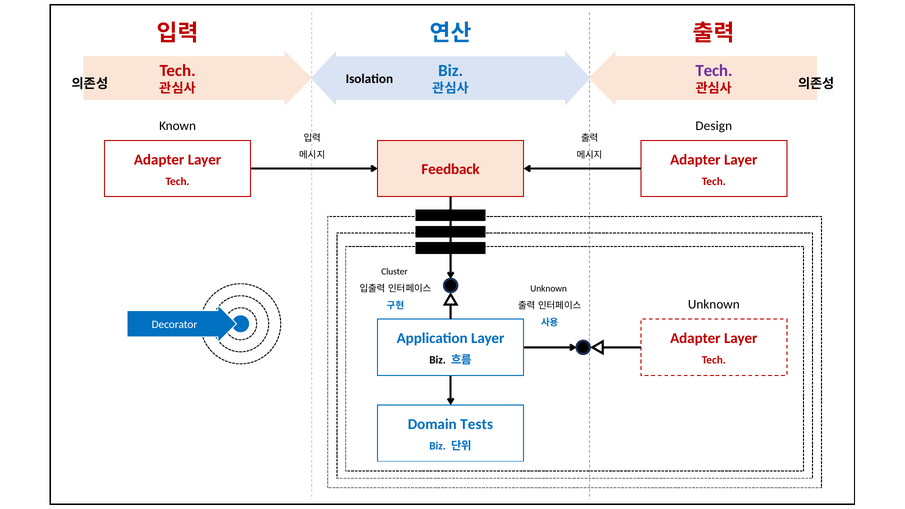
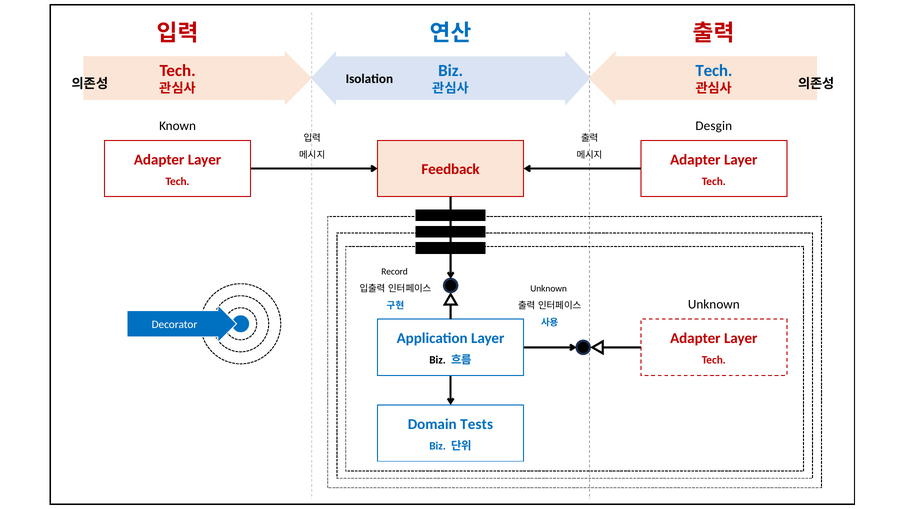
Tech at (714, 71) colour: purple -> blue
Design: Design -> Desgin
Cluster: Cluster -> Record
